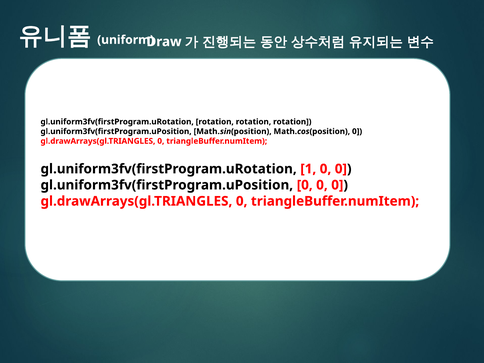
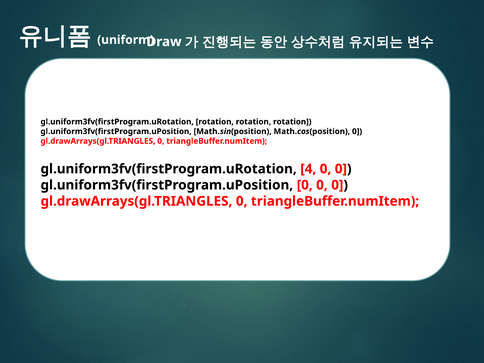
1: 1 -> 4
